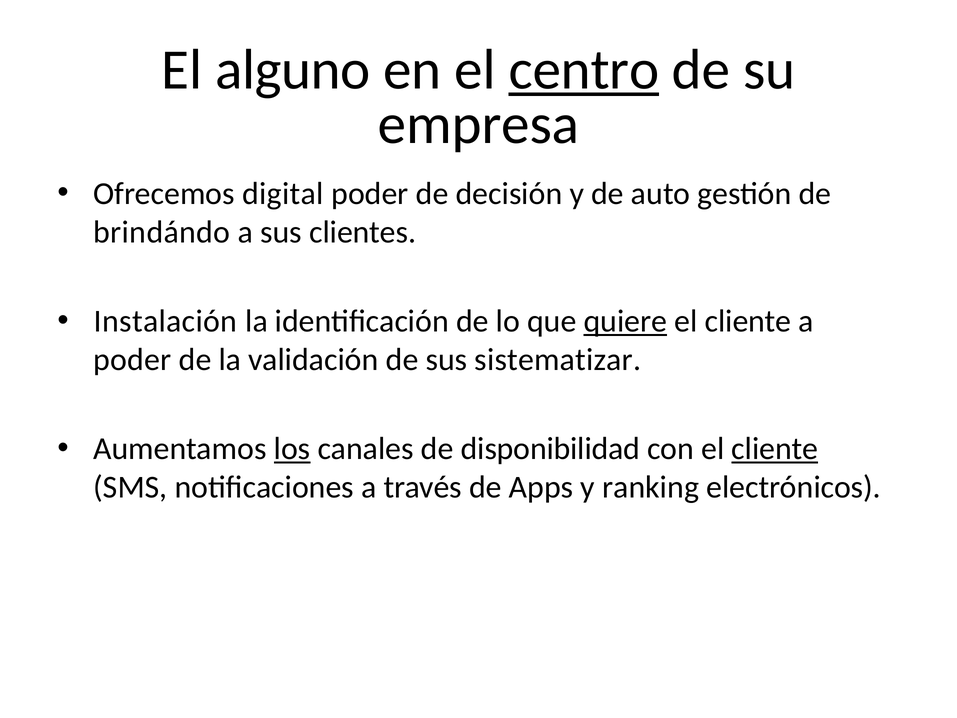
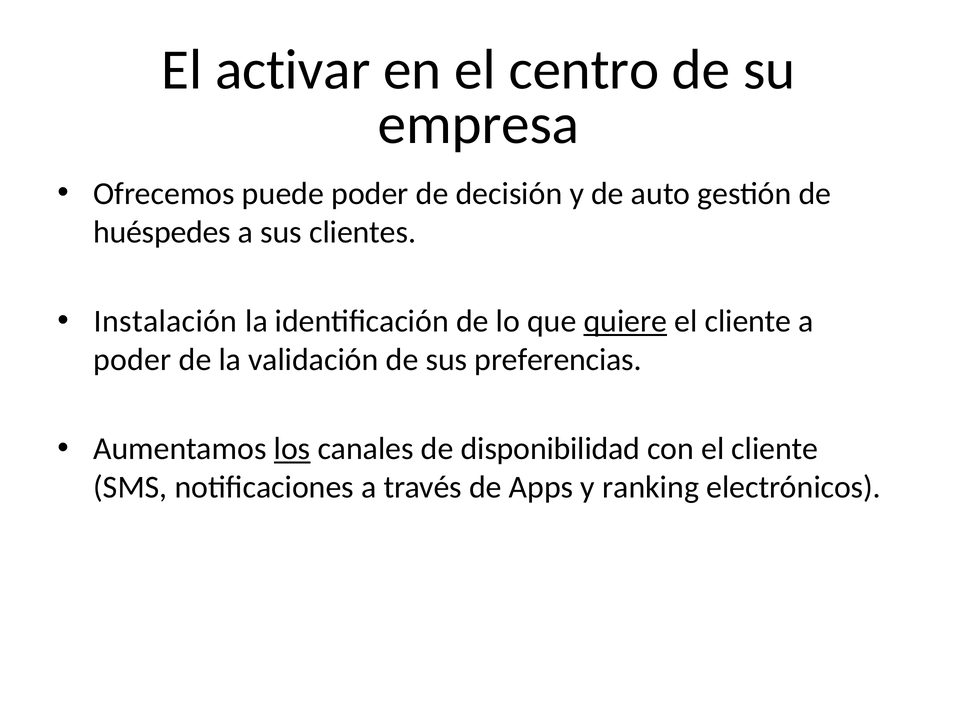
alguno: alguno -> activar
centro underline: present -> none
digital: digital -> puede
brindándo: brindándo -> huéspedes
sistematizar: sistematizar -> preferencias
cliente at (775, 449) underline: present -> none
